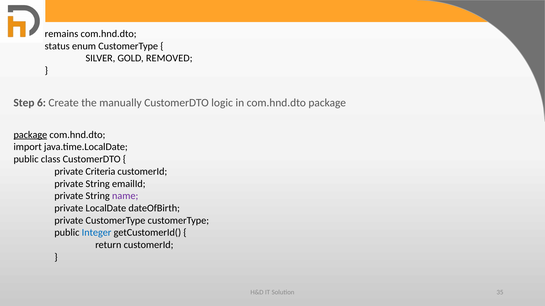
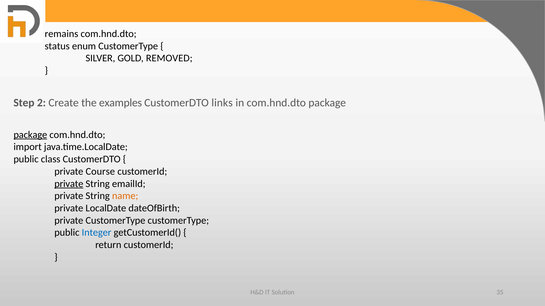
6: 6 -> 2
manually: manually -> examples
logic: logic -> links
Criteria: Criteria -> Course
private at (69, 184) underline: none -> present
name colour: purple -> orange
